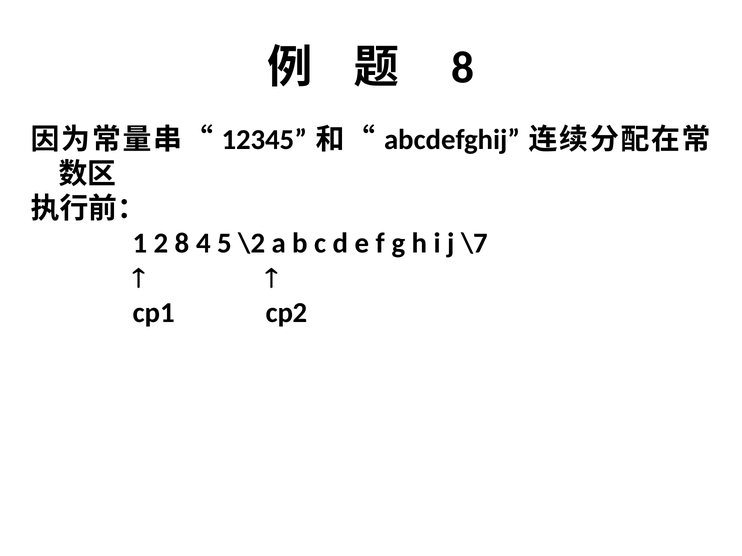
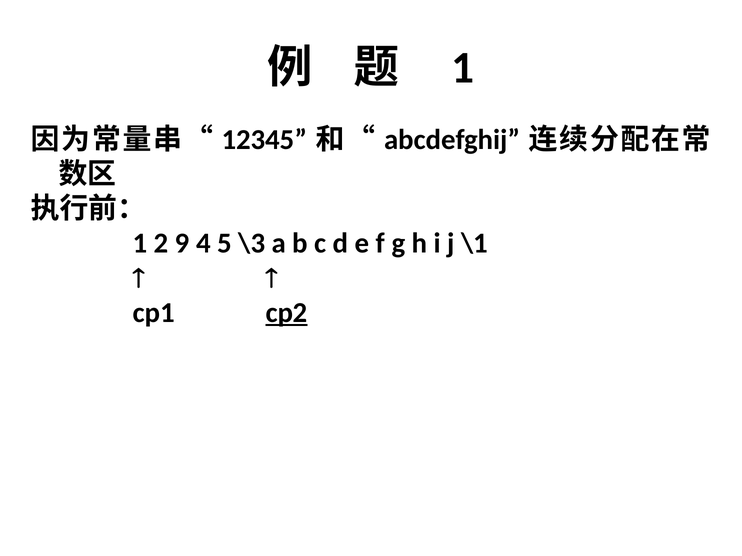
8 at (463, 68): 8 -> 1
2 8: 8 -> 9
\2: \2 -> \3
\7: \7 -> \1
cp2 underline: none -> present
